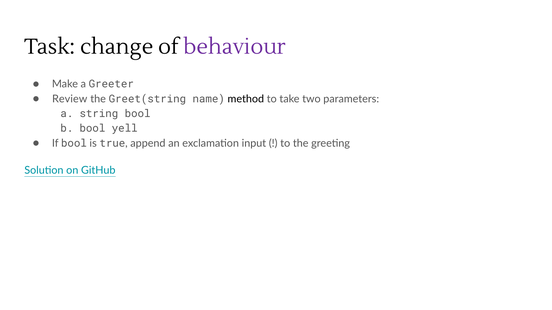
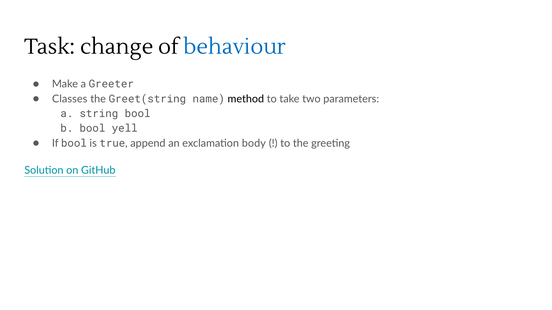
behaviour colour: purple -> blue
Review: Review -> Classes
input: input -> body
